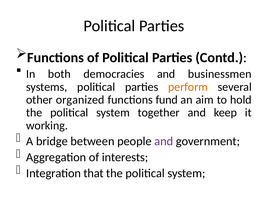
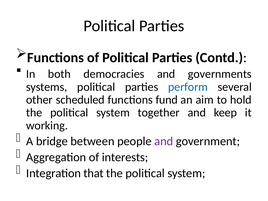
businessmen: businessmen -> governments
perform colour: orange -> blue
organized: organized -> scheduled
